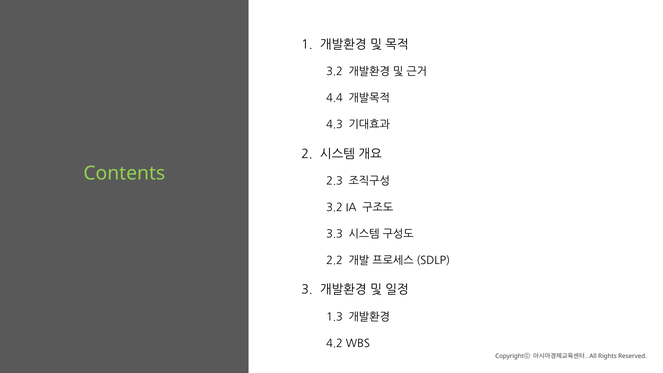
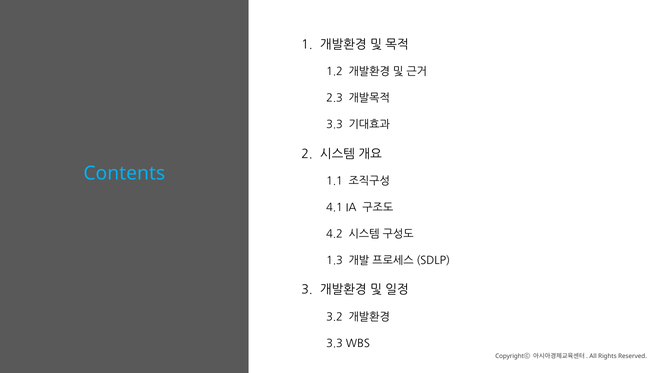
3.2 at (334, 72): 3.2 -> 1.2
4.4: 4.4 -> 2.3
4.3 at (334, 125): 4.3 -> 3.3
Contents colour: light green -> light blue
2.3: 2.3 -> 1.1
3.2 at (334, 208): 3.2 -> 4.1
3.3: 3.3 -> 4.2
2.2: 2.2 -> 1.3
1.3: 1.3 -> 3.2
4.2 at (334, 344): 4.2 -> 3.3
